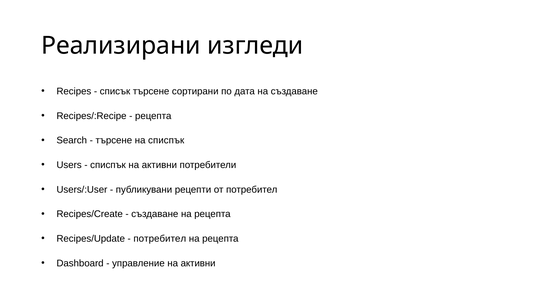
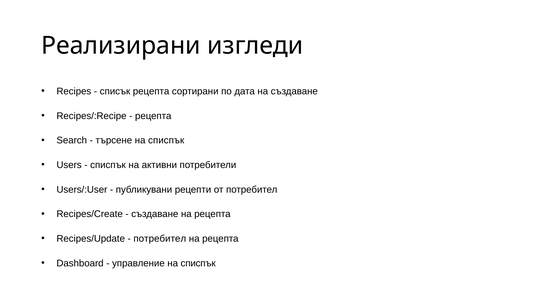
списък търсене: търсене -> рецепта
управление на активни: активни -> списпък
